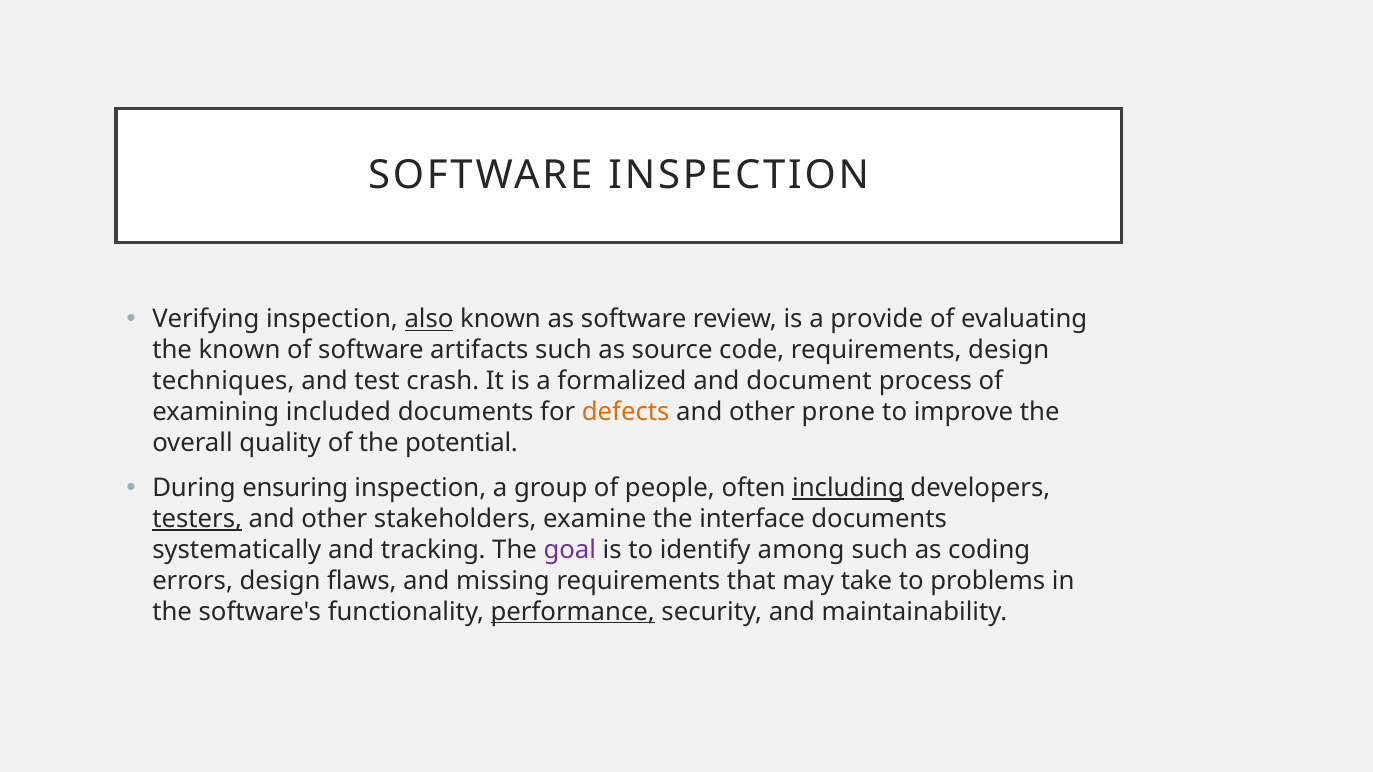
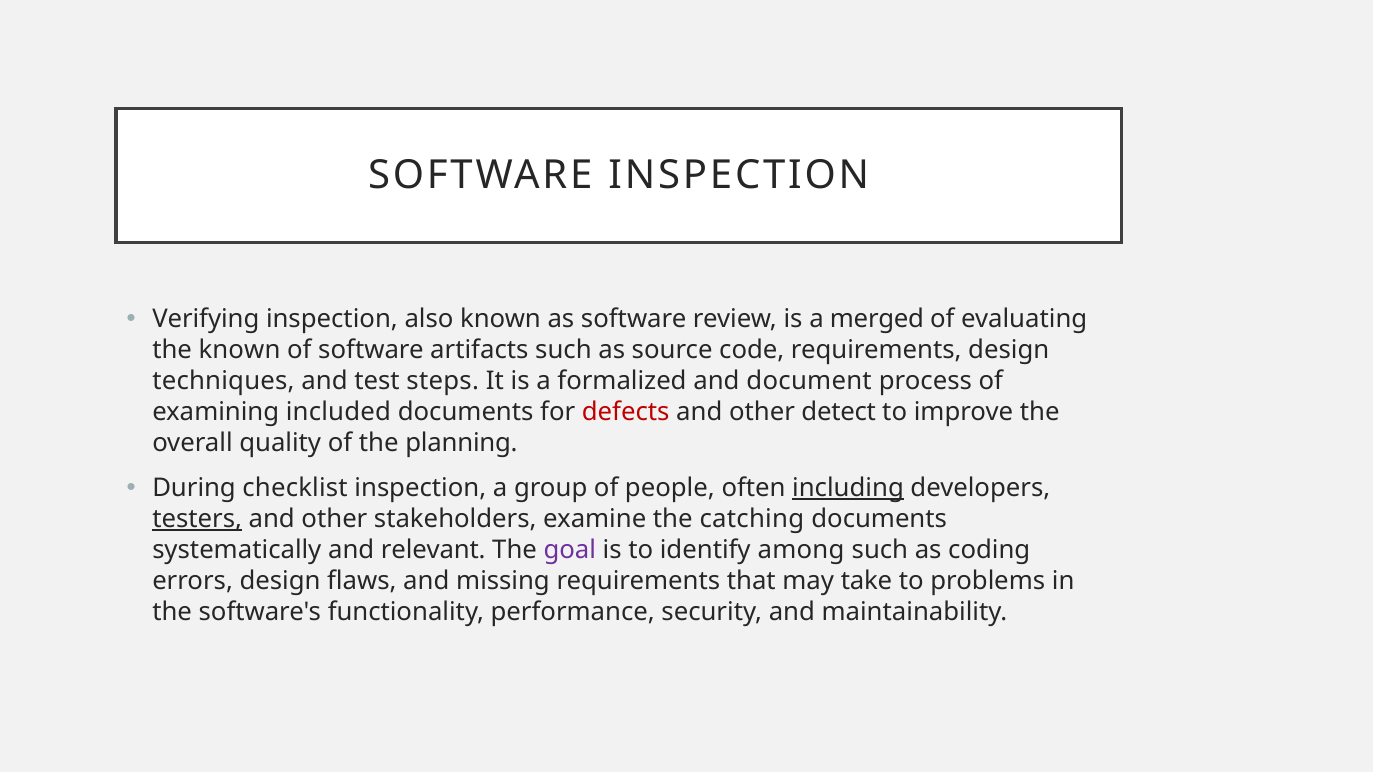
also underline: present -> none
provide: provide -> merged
crash: crash -> steps
defects colour: orange -> red
prone: prone -> detect
potential: potential -> planning
ensuring: ensuring -> checklist
interface: interface -> catching
tracking: tracking -> relevant
performance underline: present -> none
